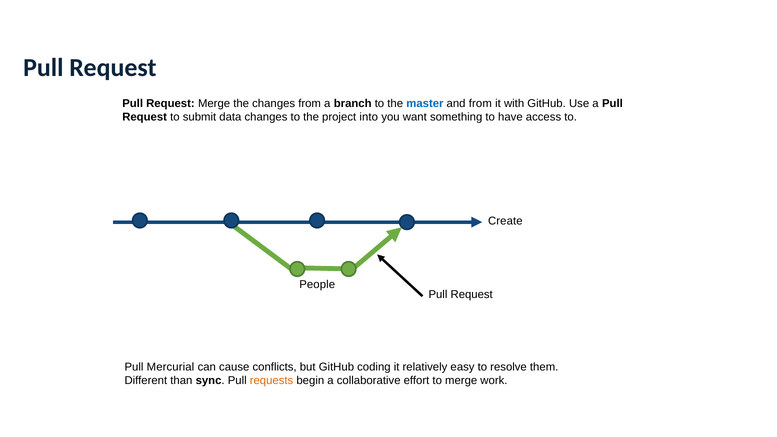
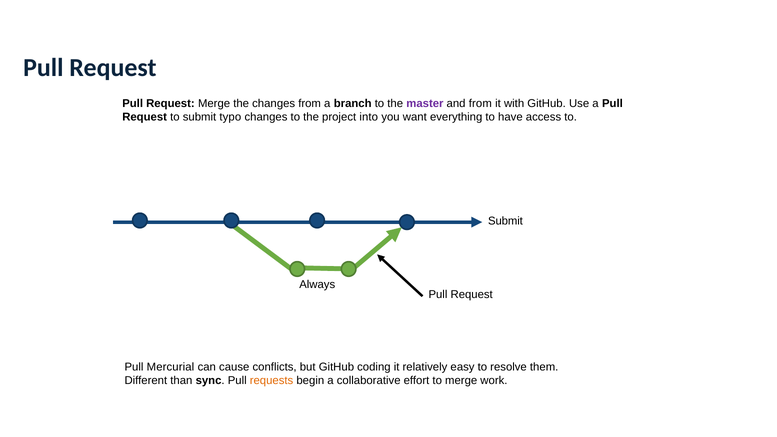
master colour: blue -> purple
data: data -> typo
something: something -> everything
Create at (505, 221): Create -> Submit
People: People -> Always
